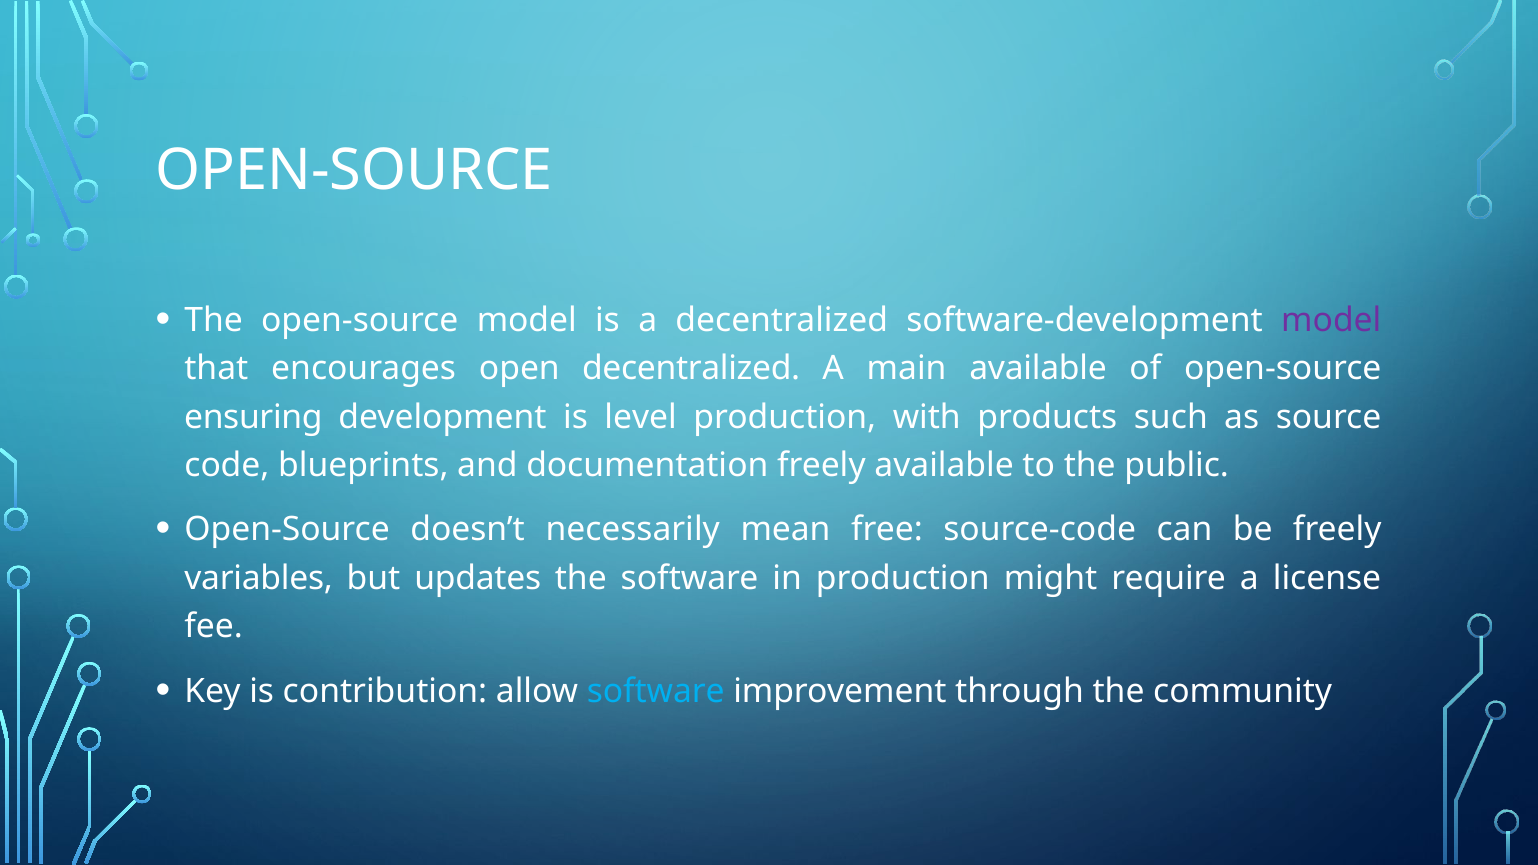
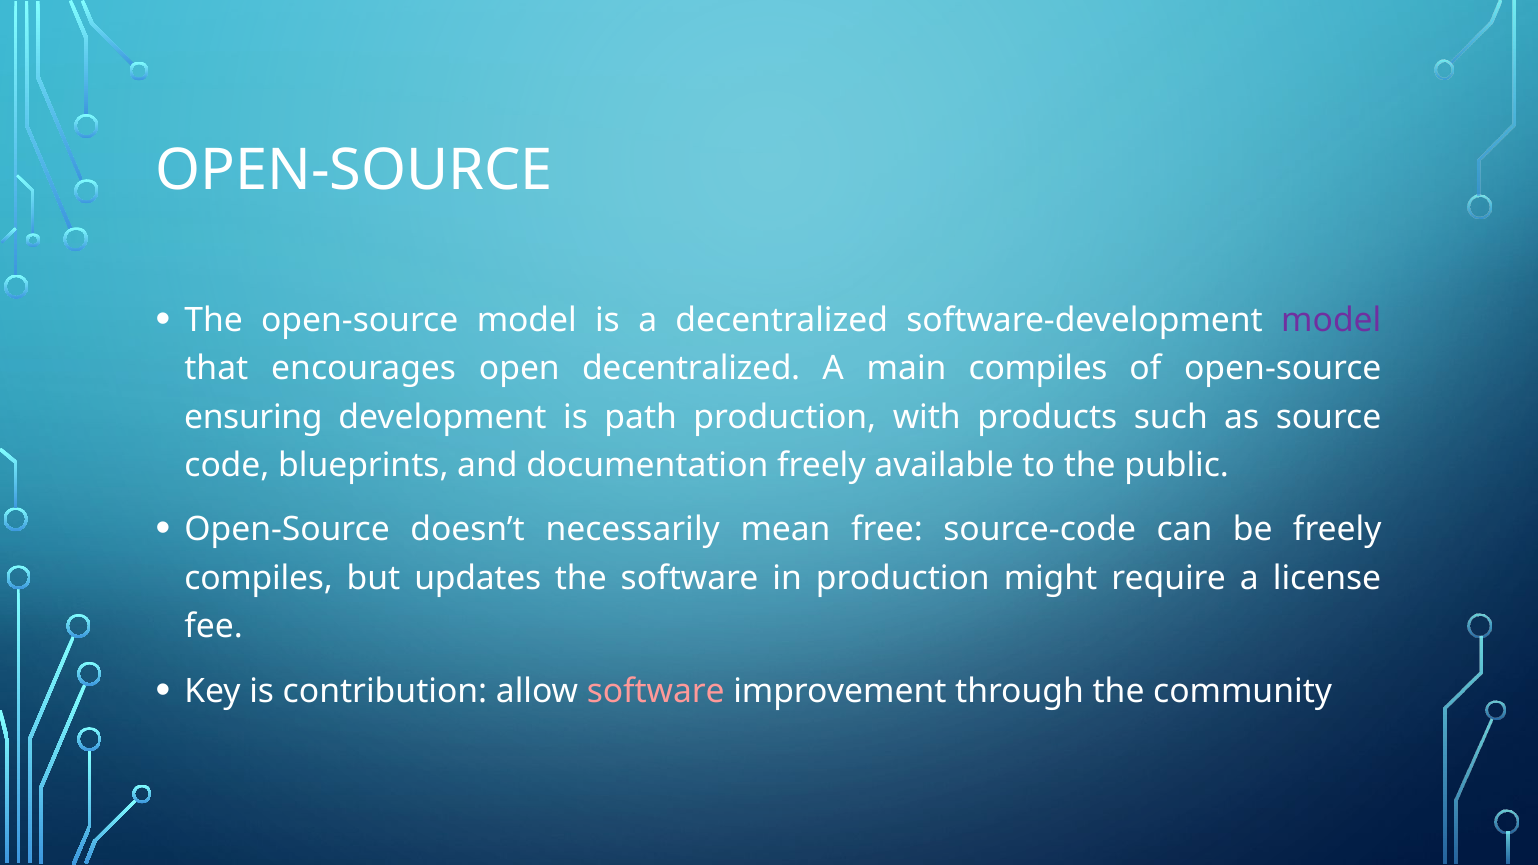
main available: available -> compiles
level: level -> path
variables at (259, 578): variables -> compiles
software at (656, 691) colour: light blue -> pink
